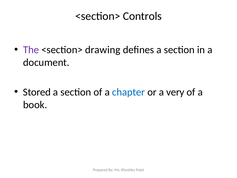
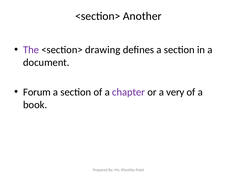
Controls: Controls -> Another
Stored: Stored -> Forum
chapter colour: blue -> purple
